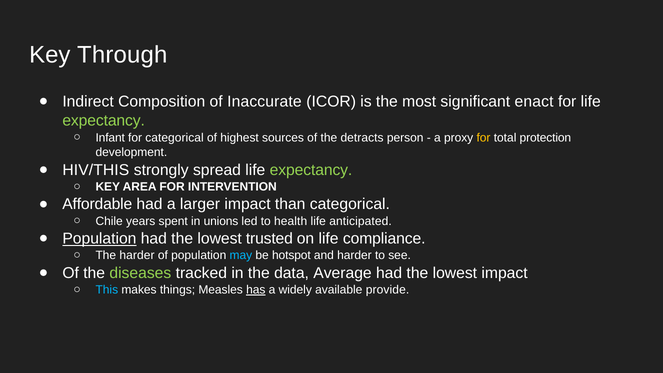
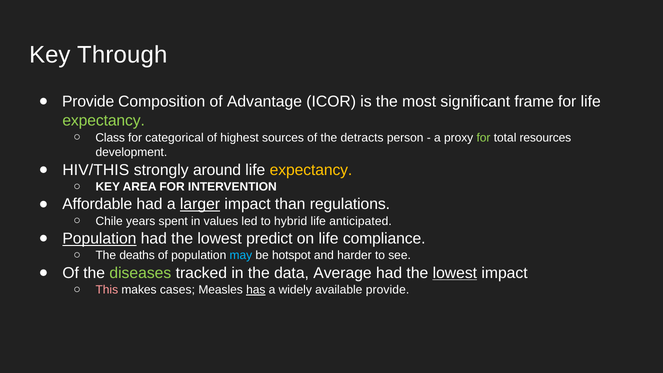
Indirect at (88, 101): Indirect -> Provide
Inaccurate: Inaccurate -> Advantage
enact: enact -> frame
Infant: Infant -> Class
for at (484, 138) colour: yellow -> light green
protection: protection -> resources
spread: spread -> around
expectancy at (311, 170) colour: light green -> yellow
larger underline: none -> present
than categorical: categorical -> regulations
unions: unions -> values
health: health -> hybrid
trusted: trusted -> predict
The harder: harder -> deaths
lowest at (455, 273) underline: none -> present
This colour: light blue -> pink
things: things -> cases
